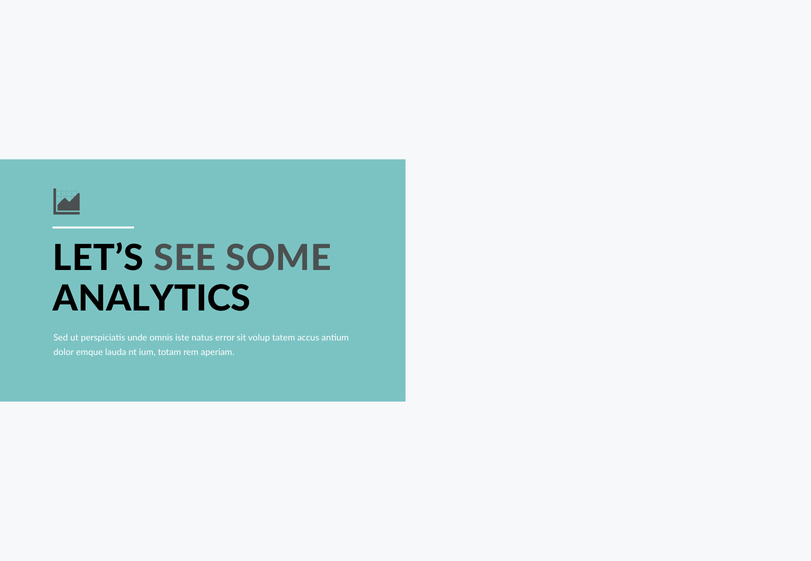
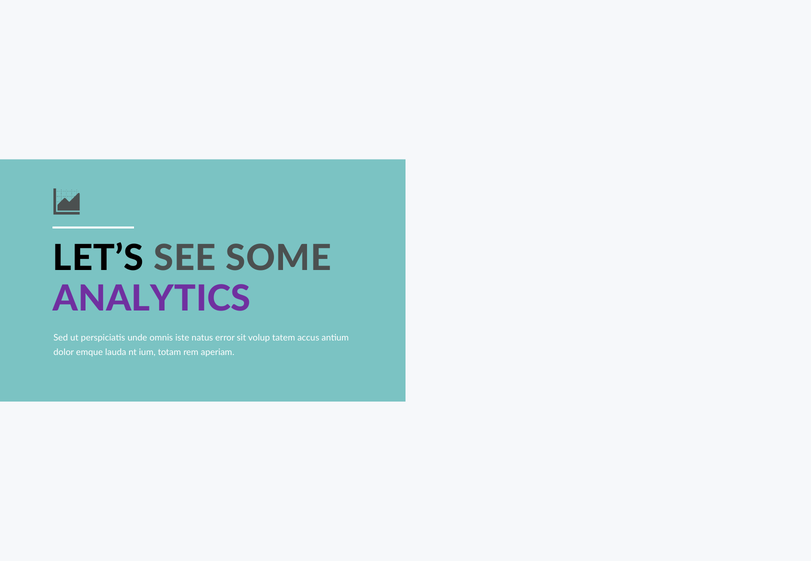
ANALYTICS colour: black -> purple
